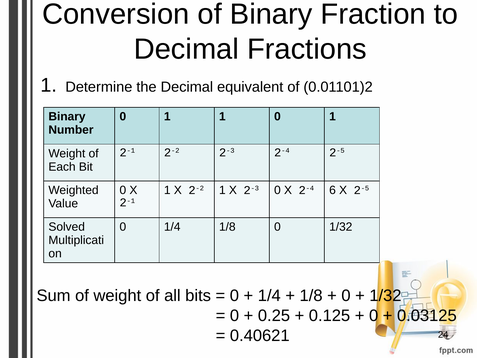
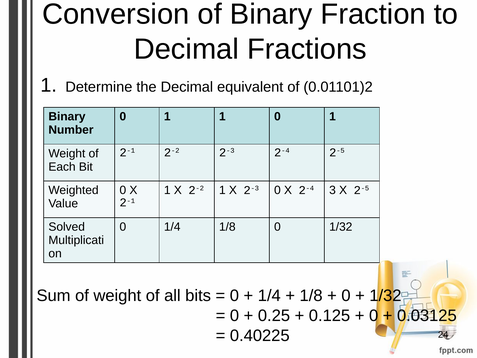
6: 6 -> 3
0.40621: 0.40621 -> 0.40225
